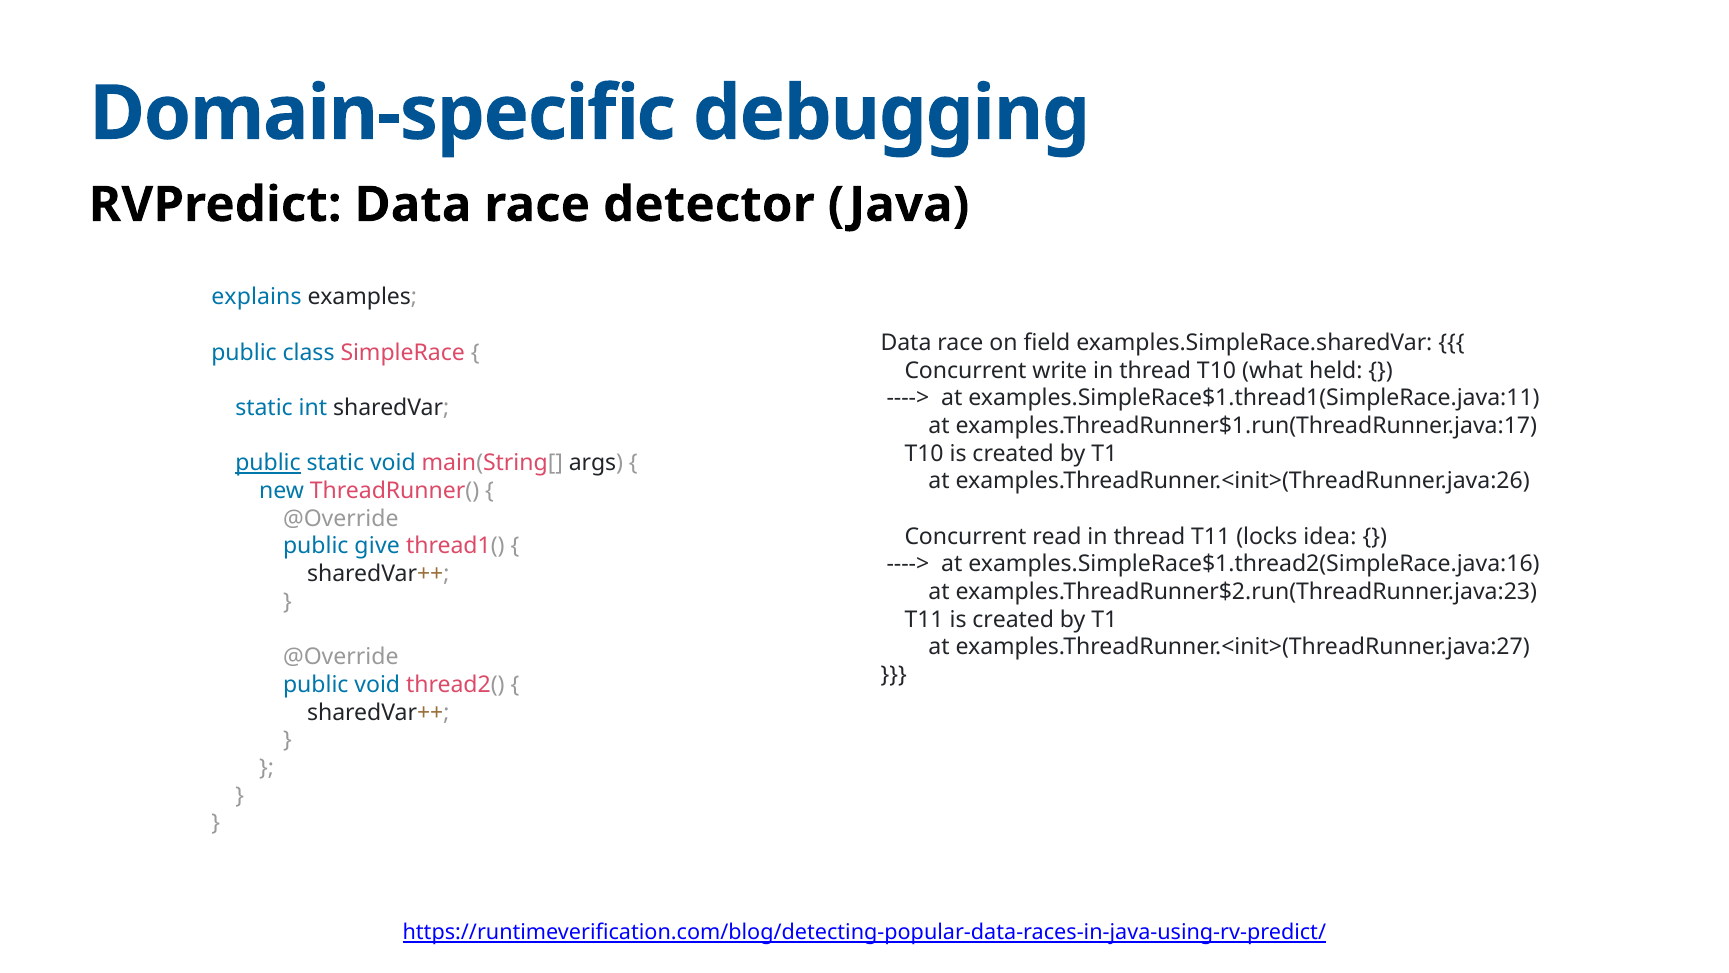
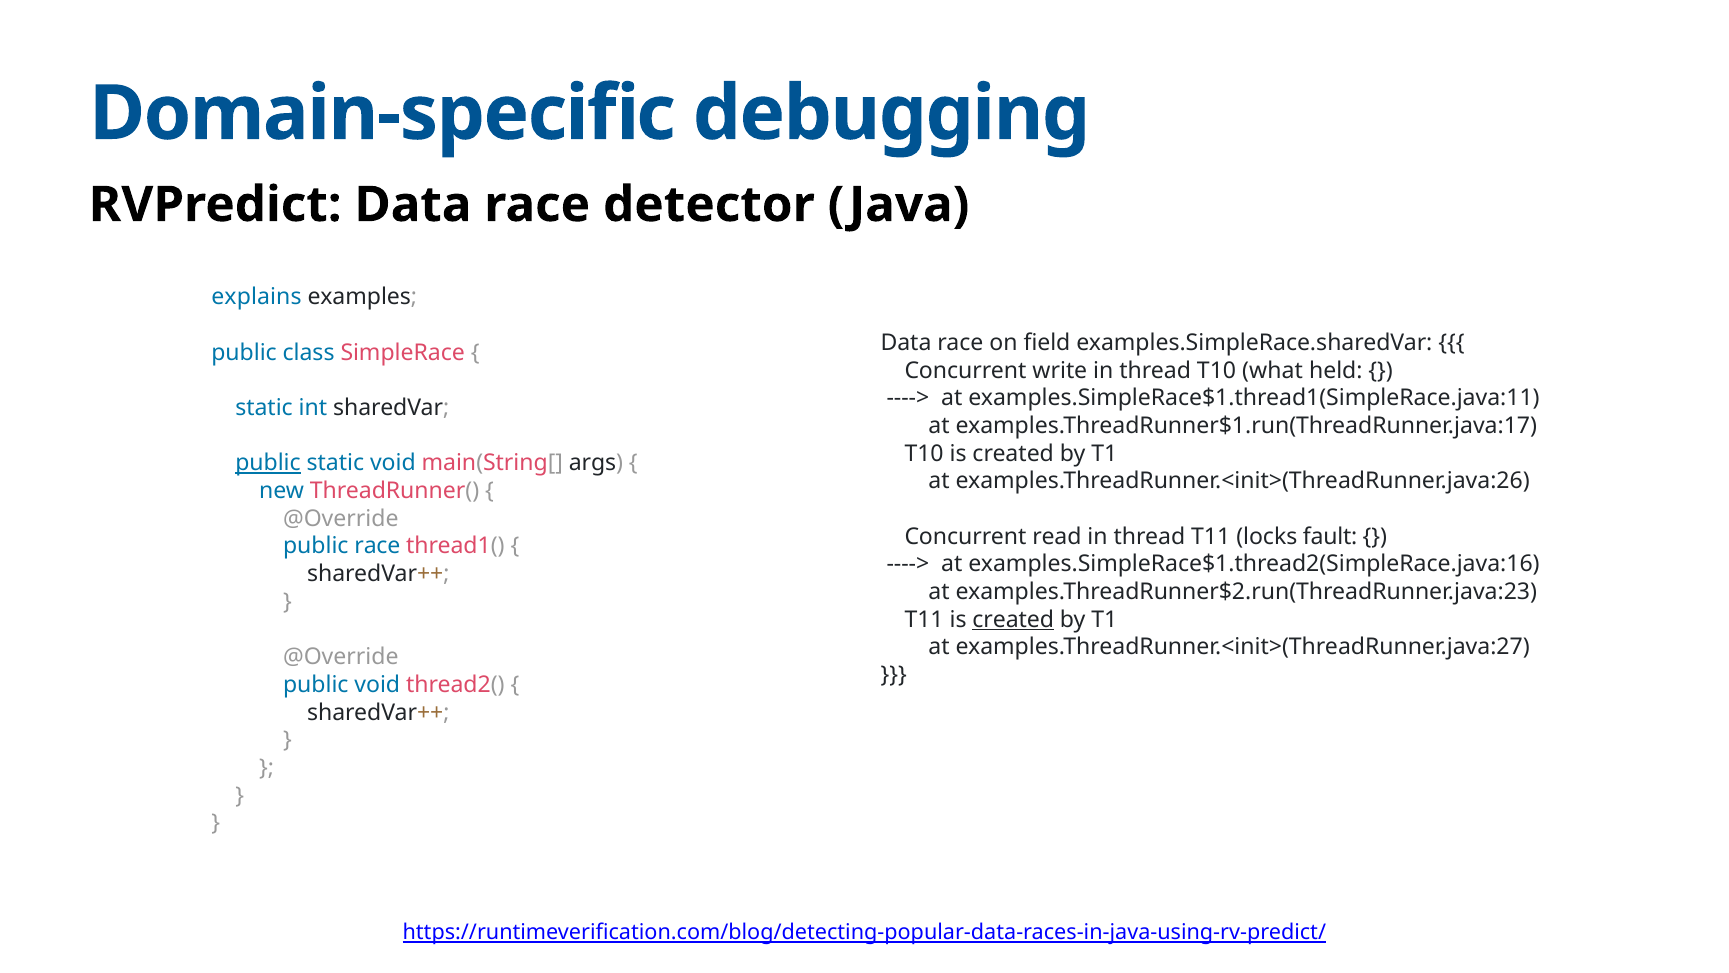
idea: idea -> fault
public give: give -> race
created at (1013, 619) underline: none -> present
